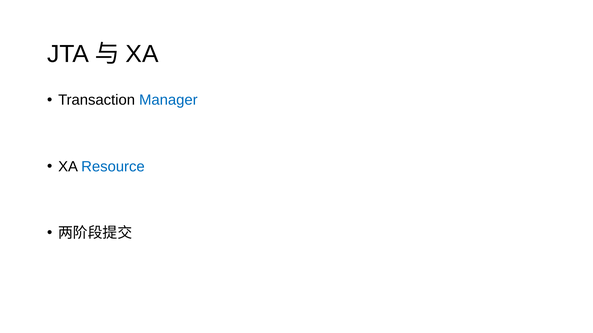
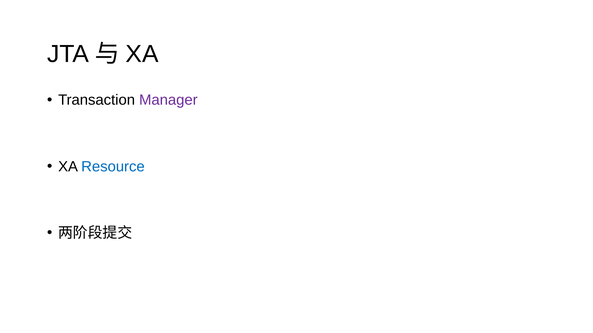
Manager colour: blue -> purple
